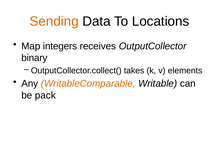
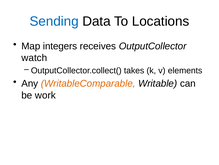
Sending colour: orange -> blue
binary: binary -> watch
pack: pack -> work
